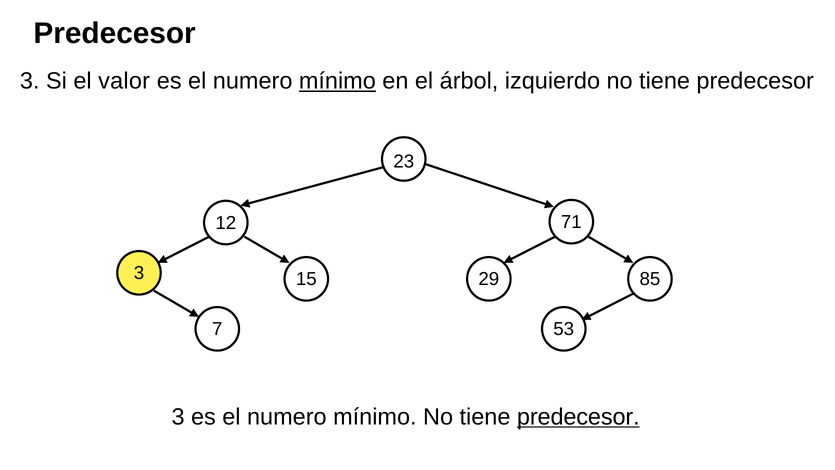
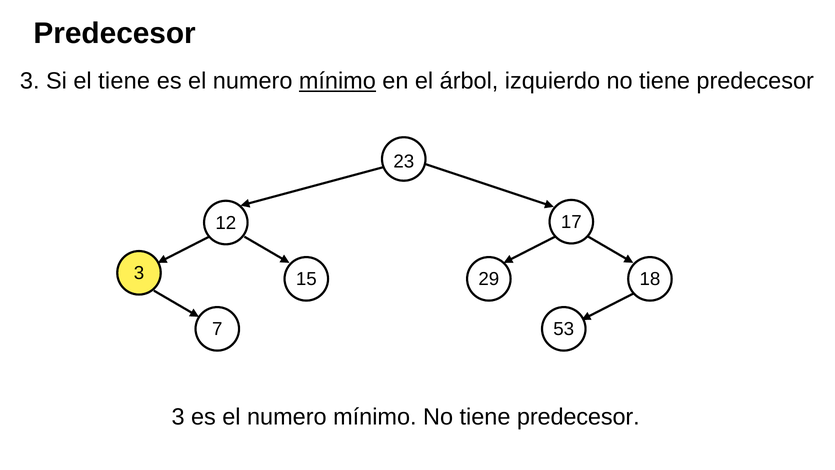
el valor: valor -> tiene
71: 71 -> 17
85: 85 -> 18
predecesor at (578, 417) underline: present -> none
